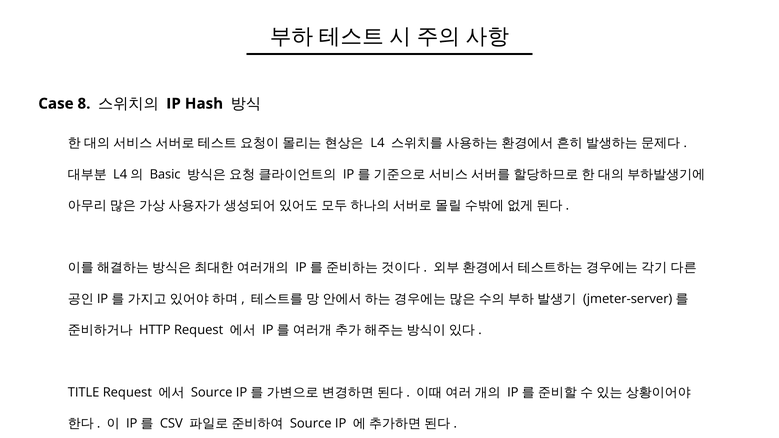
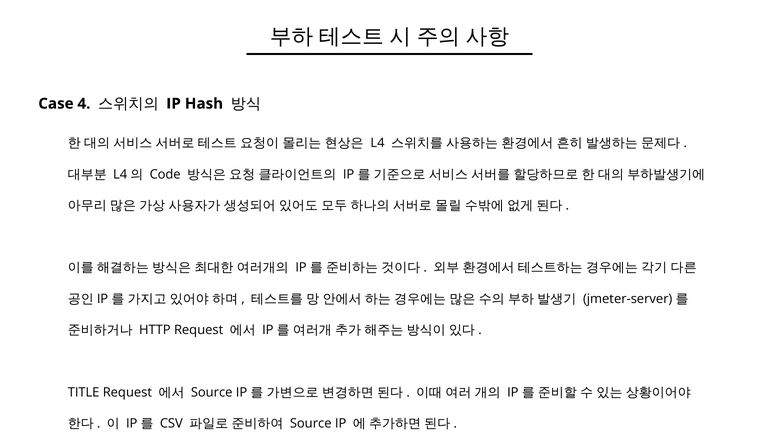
8: 8 -> 4
Basic: Basic -> Code
